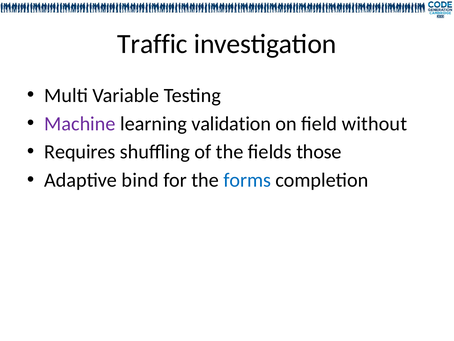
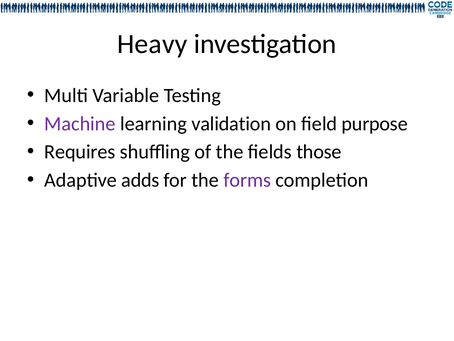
Traffic: Traffic -> Heavy
without: without -> purpose
bind: bind -> adds
forms colour: blue -> purple
